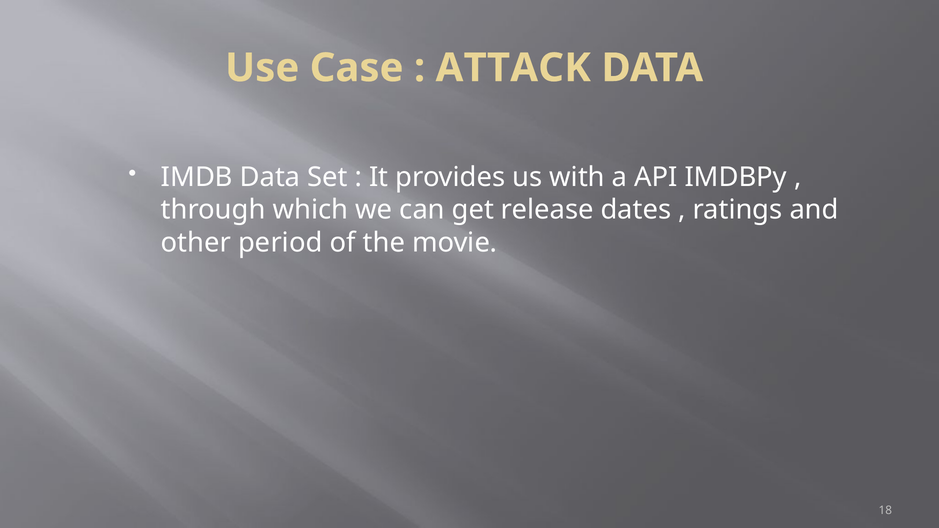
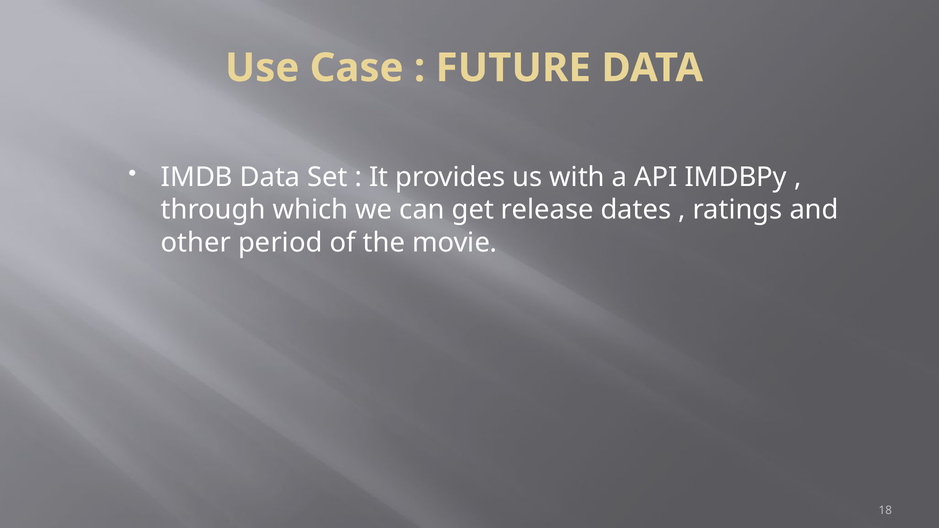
ATTACK: ATTACK -> FUTURE
